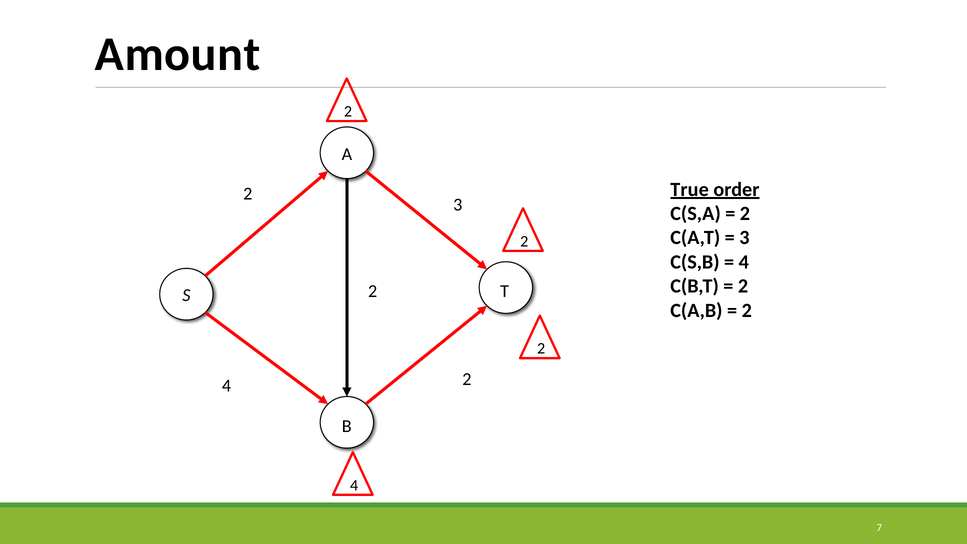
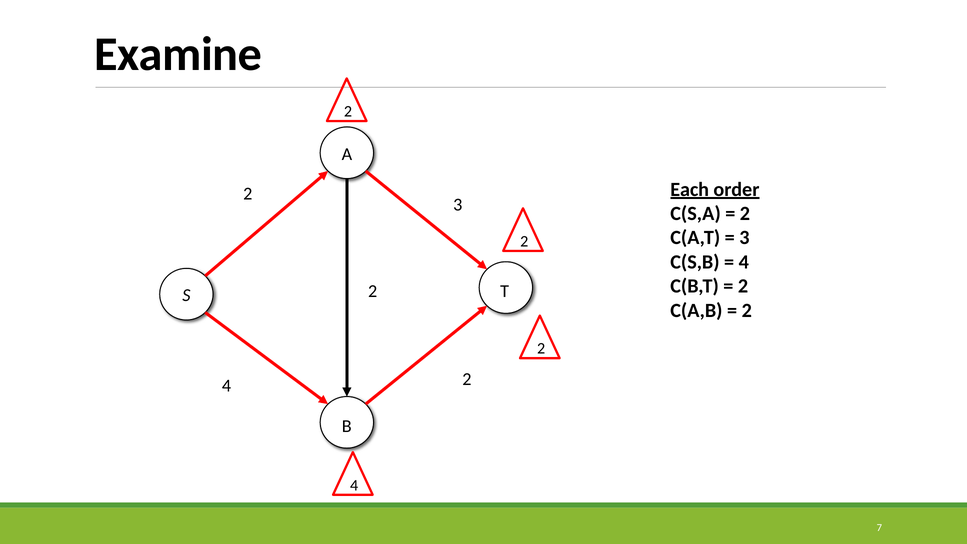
Amount: Amount -> Examine
True: True -> Each
